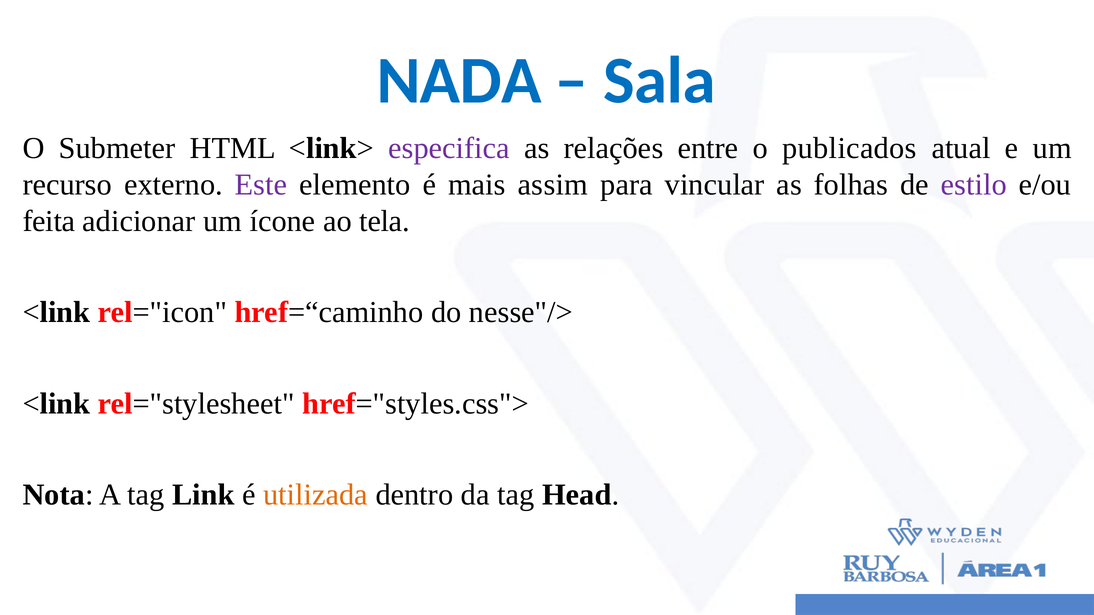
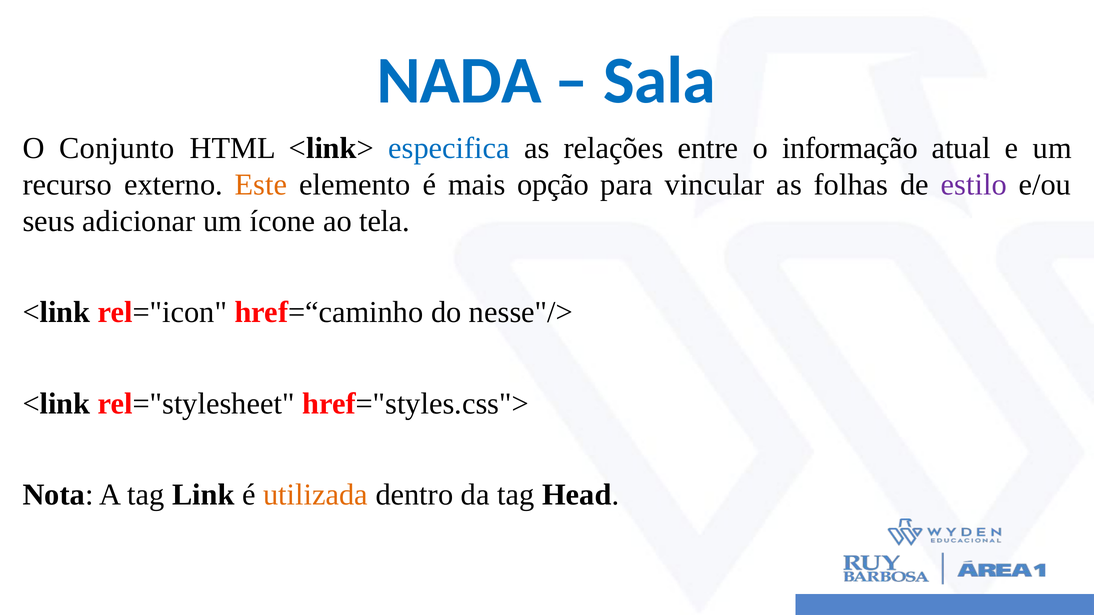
Submeter: Submeter -> Conjunto
especifica colour: purple -> blue
publicados: publicados -> informação
Este colour: purple -> orange
assim: assim -> opção
feita: feita -> seus
